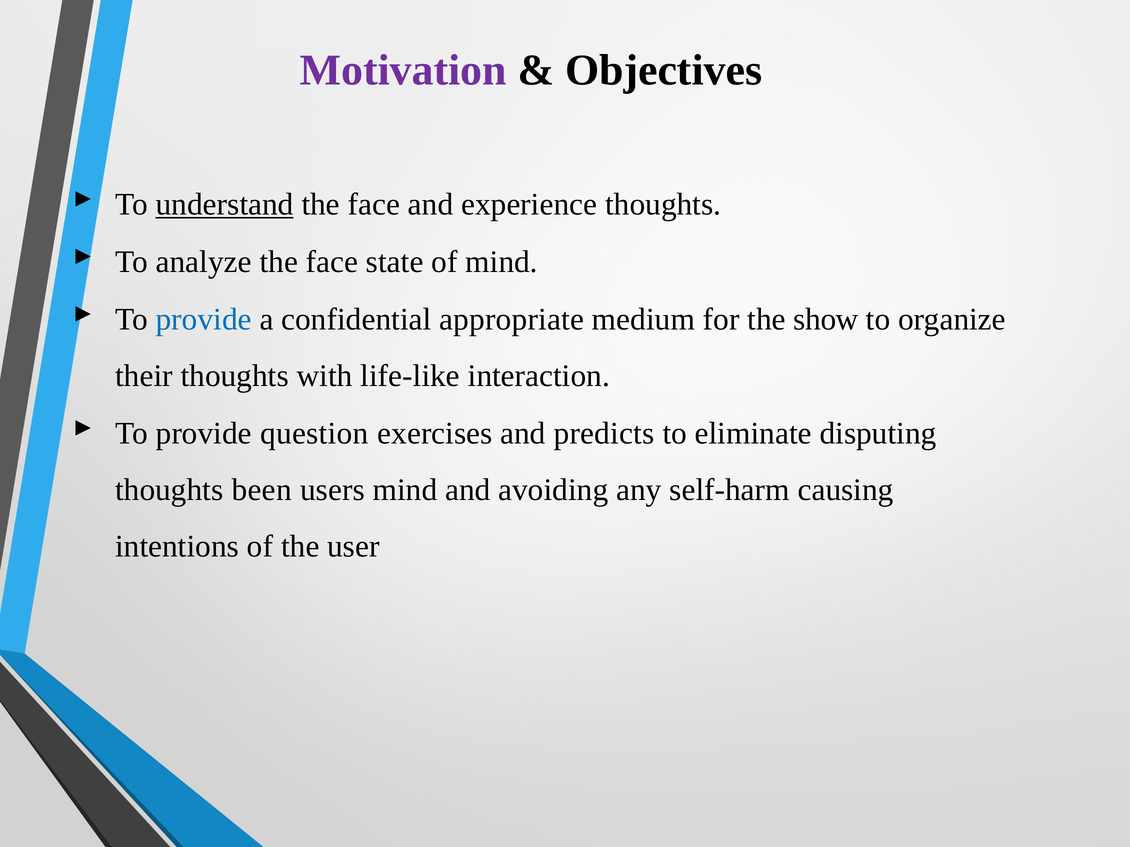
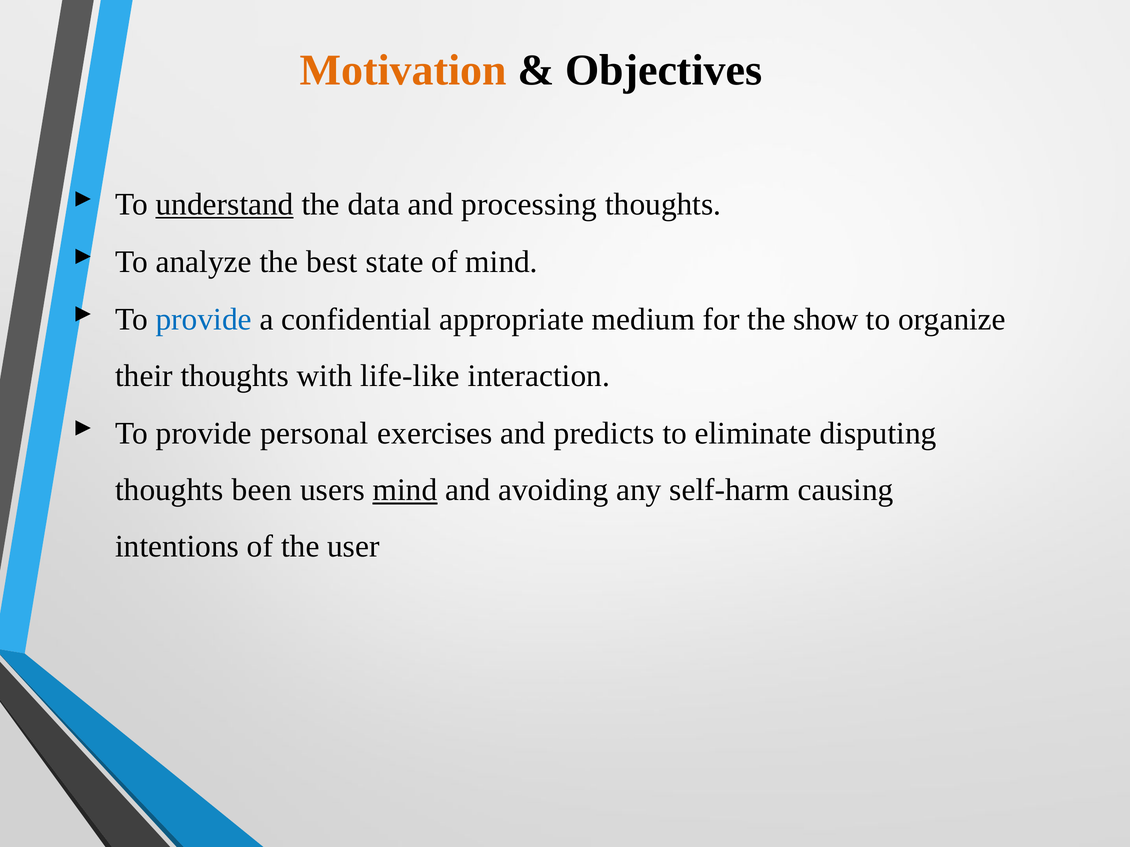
Motivation colour: purple -> orange
face at (374, 204): face -> data
experience: experience -> processing
analyze the face: face -> best
question: question -> personal
mind at (405, 490) underline: none -> present
